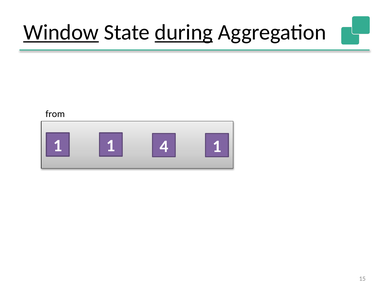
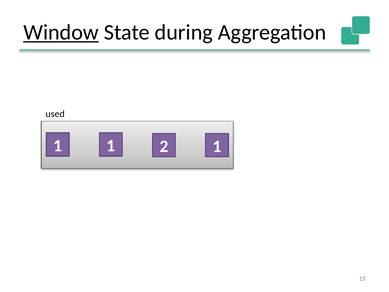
during underline: present -> none
from: from -> used
4: 4 -> 2
